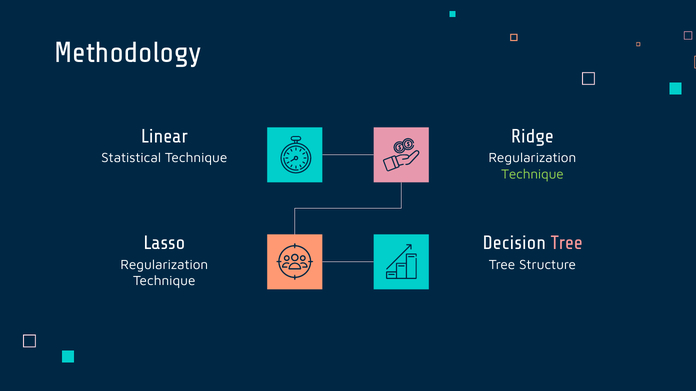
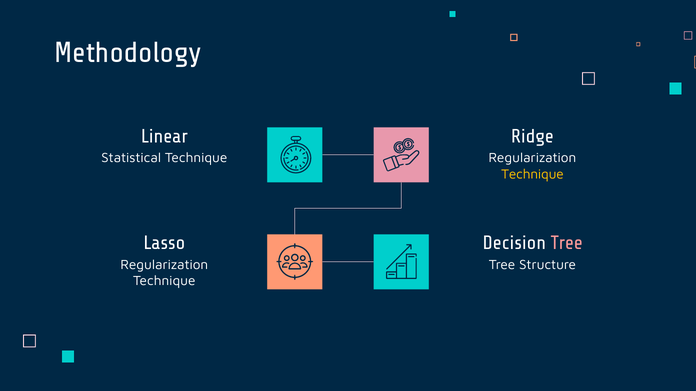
Technique at (532, 174) colour: light green -> yellow
